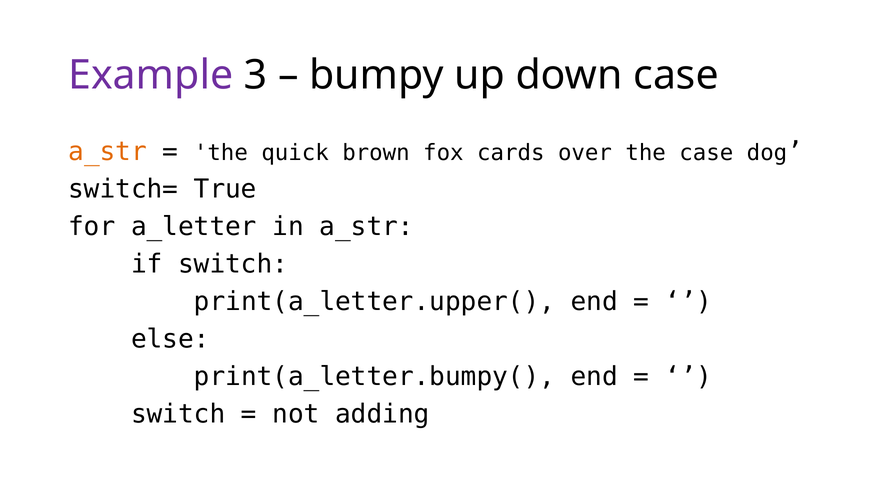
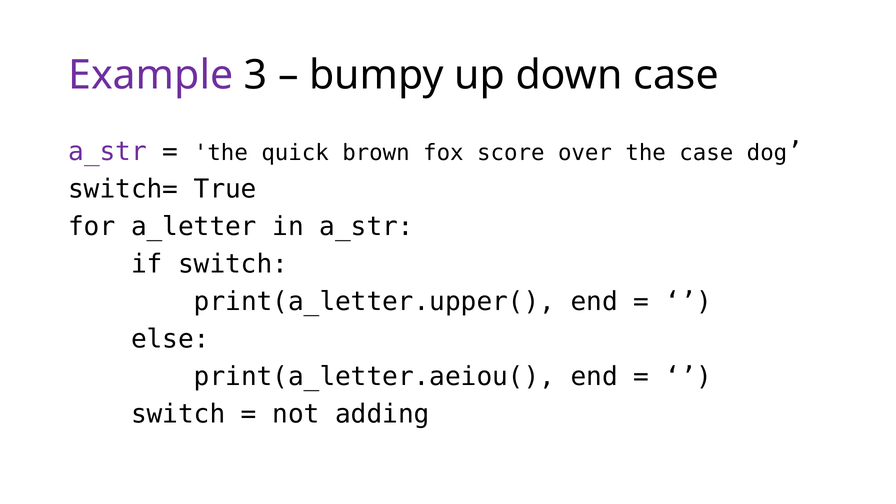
a_str at (108, 151) colour: orange -> purple
cards: cards -> score
print(a_letter.bumpy(: print(a_letter.bumpy( -> print(a_letter.aeiou(
